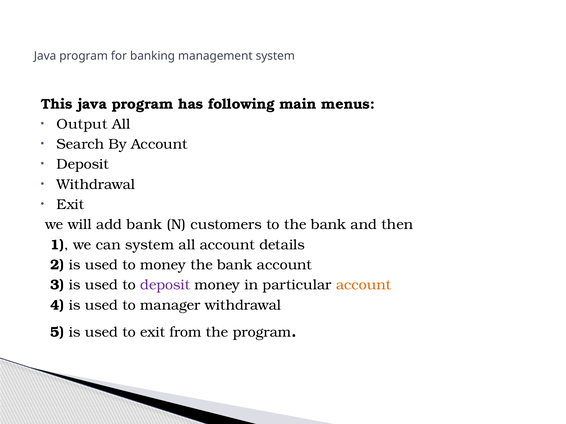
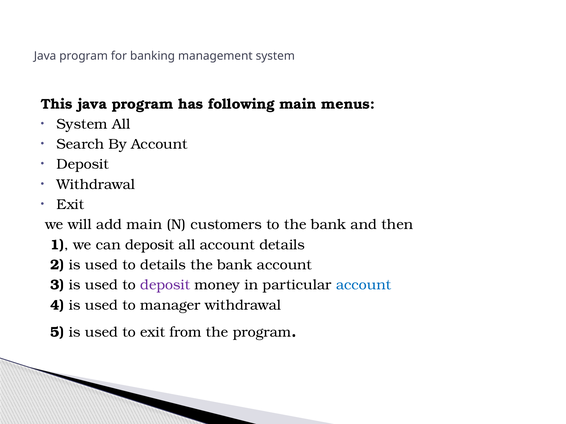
Output at (82, 124): Output -> System
add bank: bank -> main
can system: system -> deposit
to money: money -> details
account at (364, 285) colour: orange -> blue
